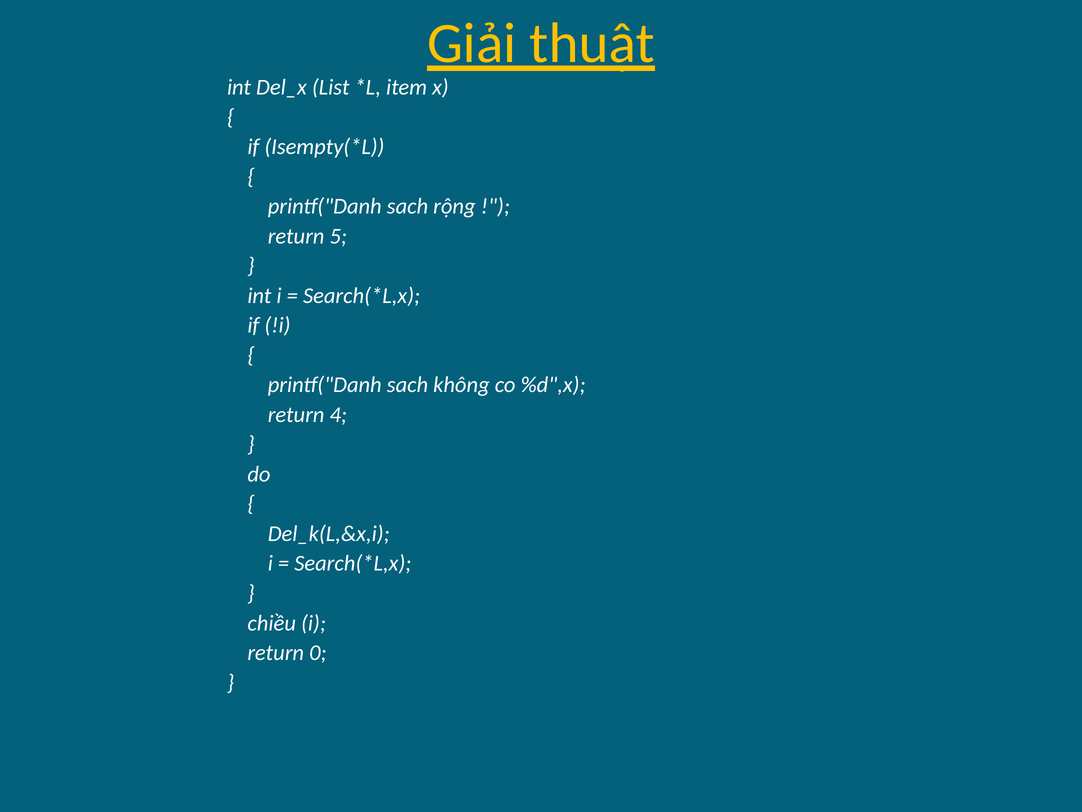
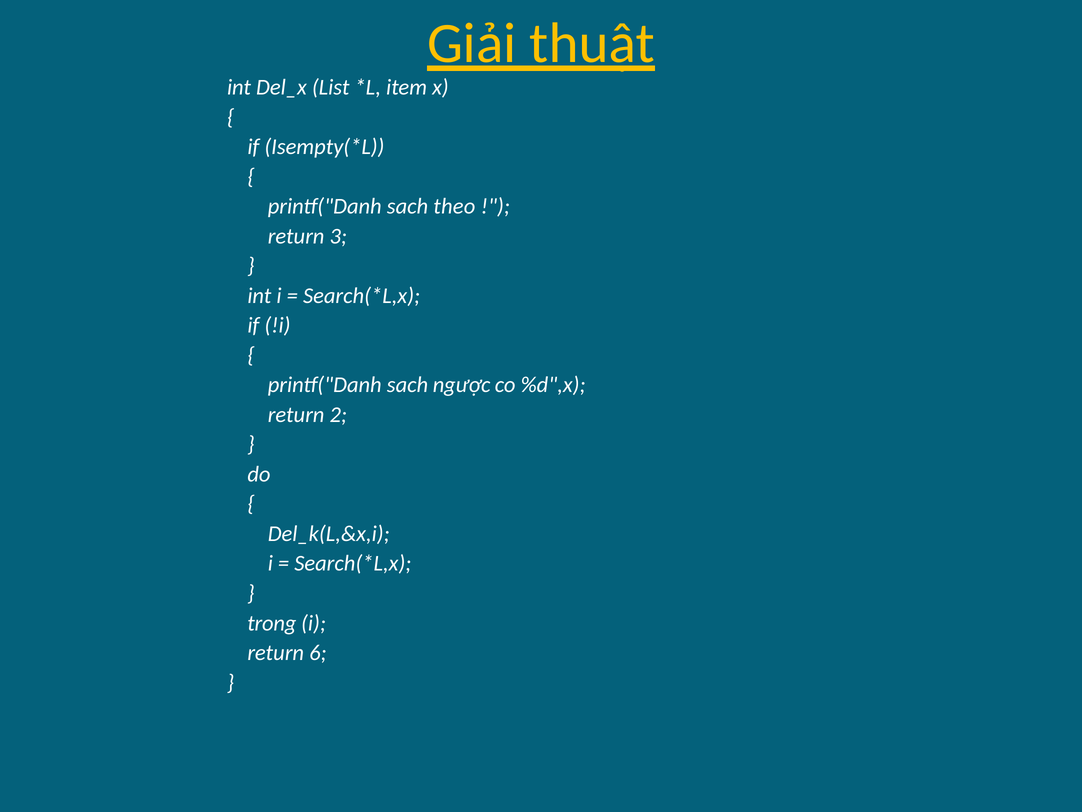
rộng: rộng -> theo
5: 5 -> 3
không: không -> ngược
4: 4 -> 2
chiều: chiều -> trong
0: 0 -> 6
